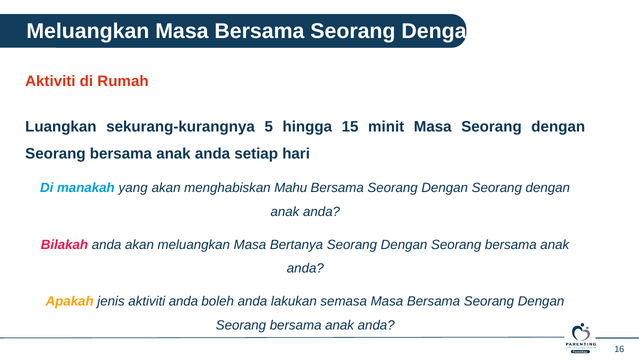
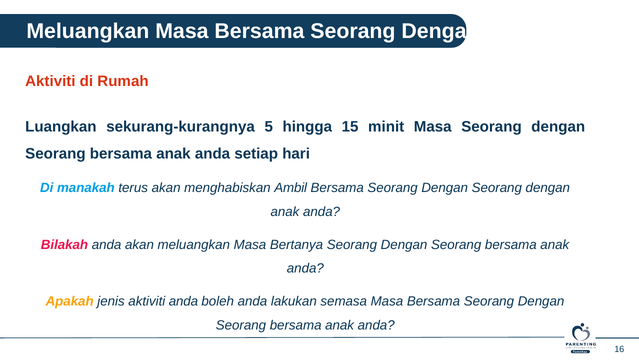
yang: yang -> terus
Mahu: Mahu -> Ambil
